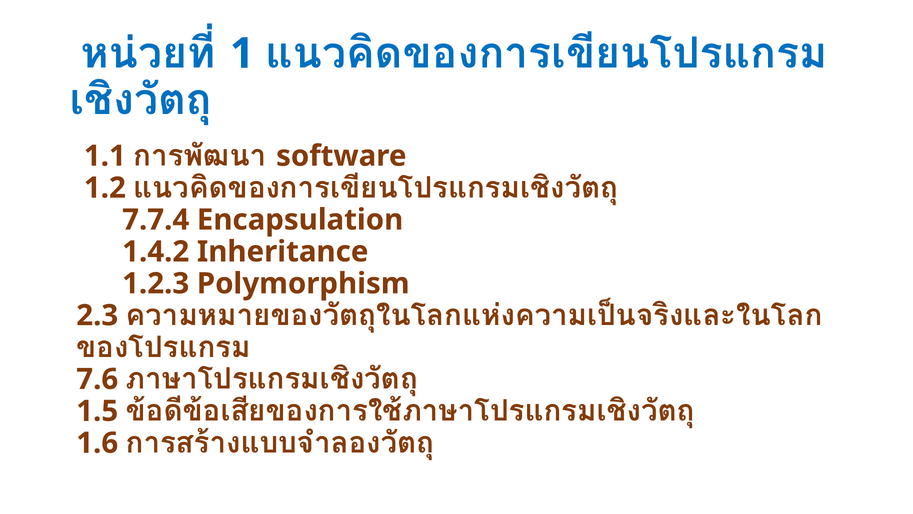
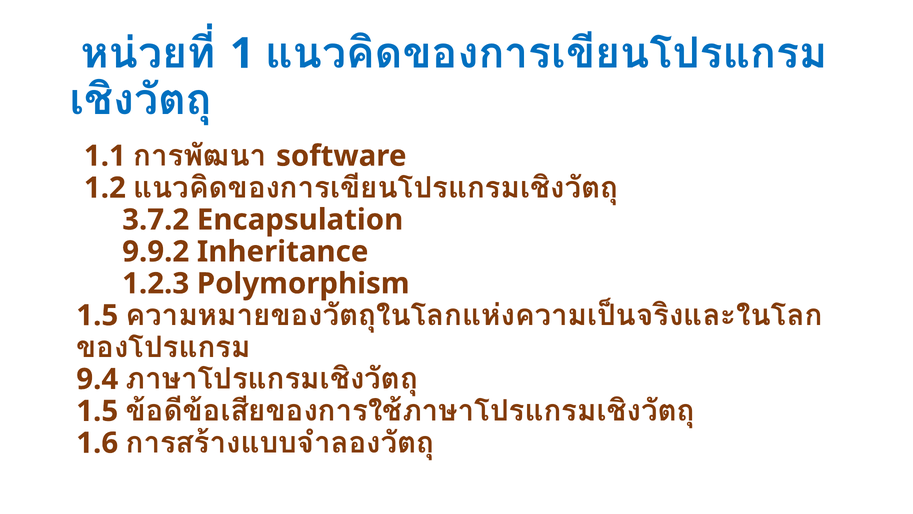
7.7.4: 7.7.4 -> 3.7.2
1.4.2: 1.4.2 -> 9.9.2
2.3 at (97, 315): 2.3 -> 1.5
7.6: 7.6 -> 9.4
